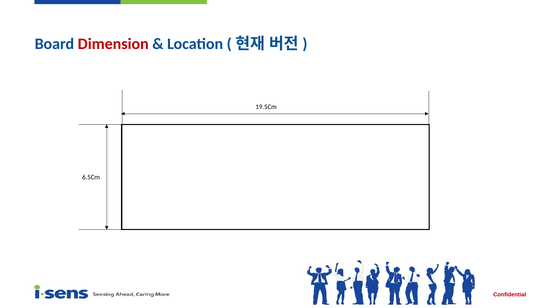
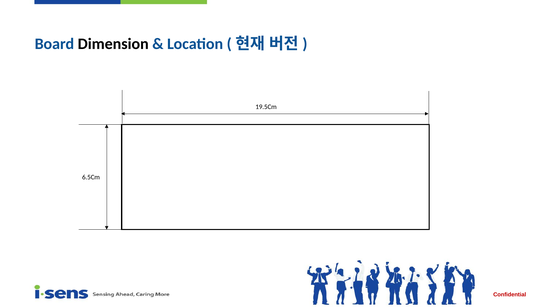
Dimension colour: red -> black
